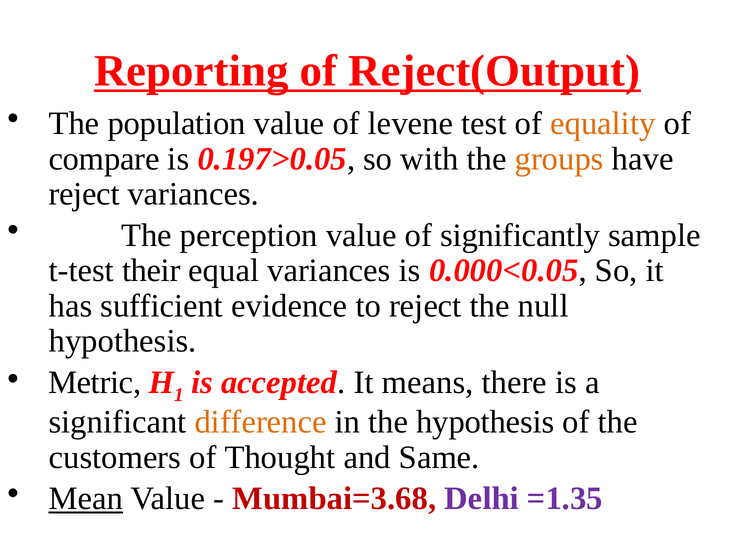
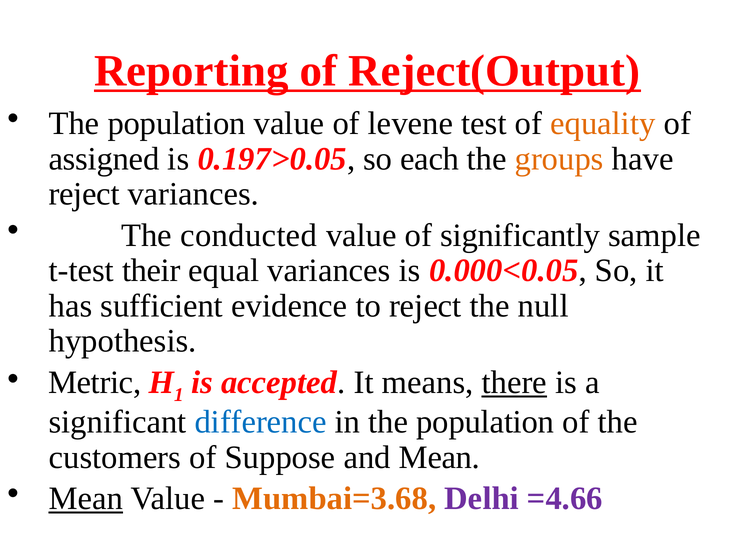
compare: compare -> assigned
with: with -> each
perception: perception -> conducted
there underline: none -> present
difference colour: orange -> blue
in the hypothesis: hypothesis -> population
Thought: Thought -> Suppose
and Same: Same -> Mean
Mumbai=3.68 colour: red -> orange
=1.35: =1.35 -> =4.66
